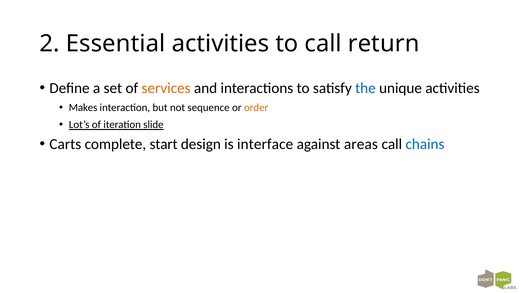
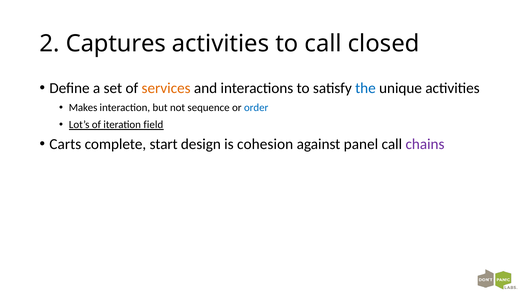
Essential: Essential -> Captures
return: return -> closed
order colour: orange -> blue
slide: slide -> field
interface: interface -> cohesion
areas: areas -> panel
chains colour: blue -> purple
